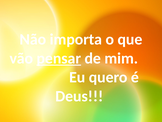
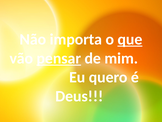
que underline: none -> present
